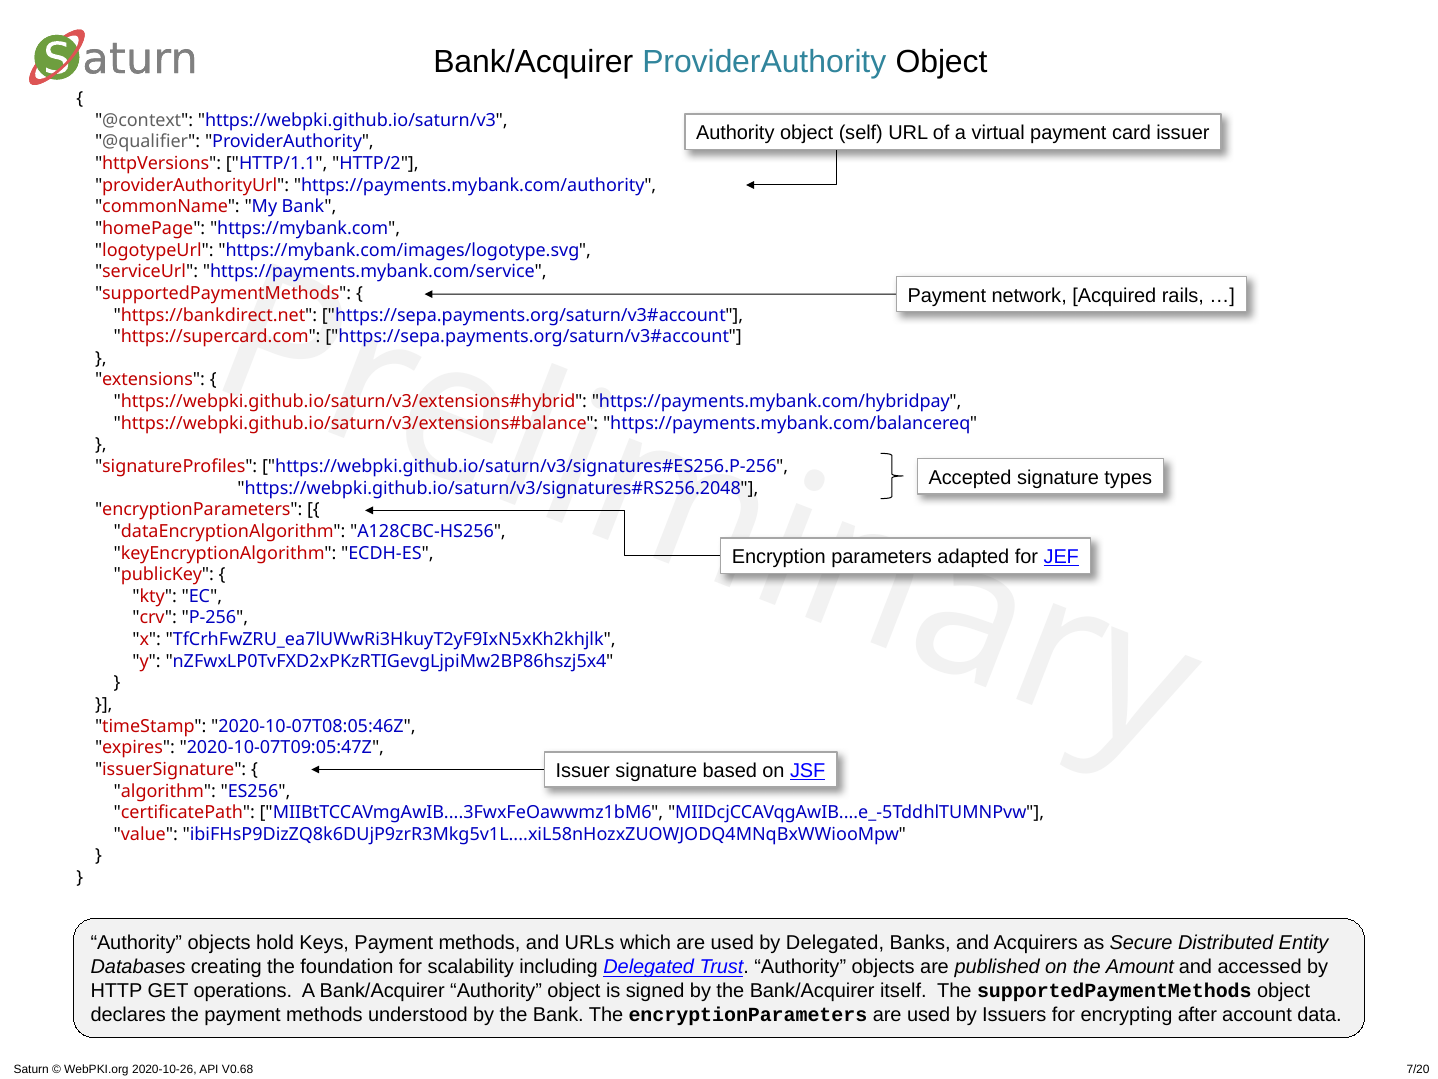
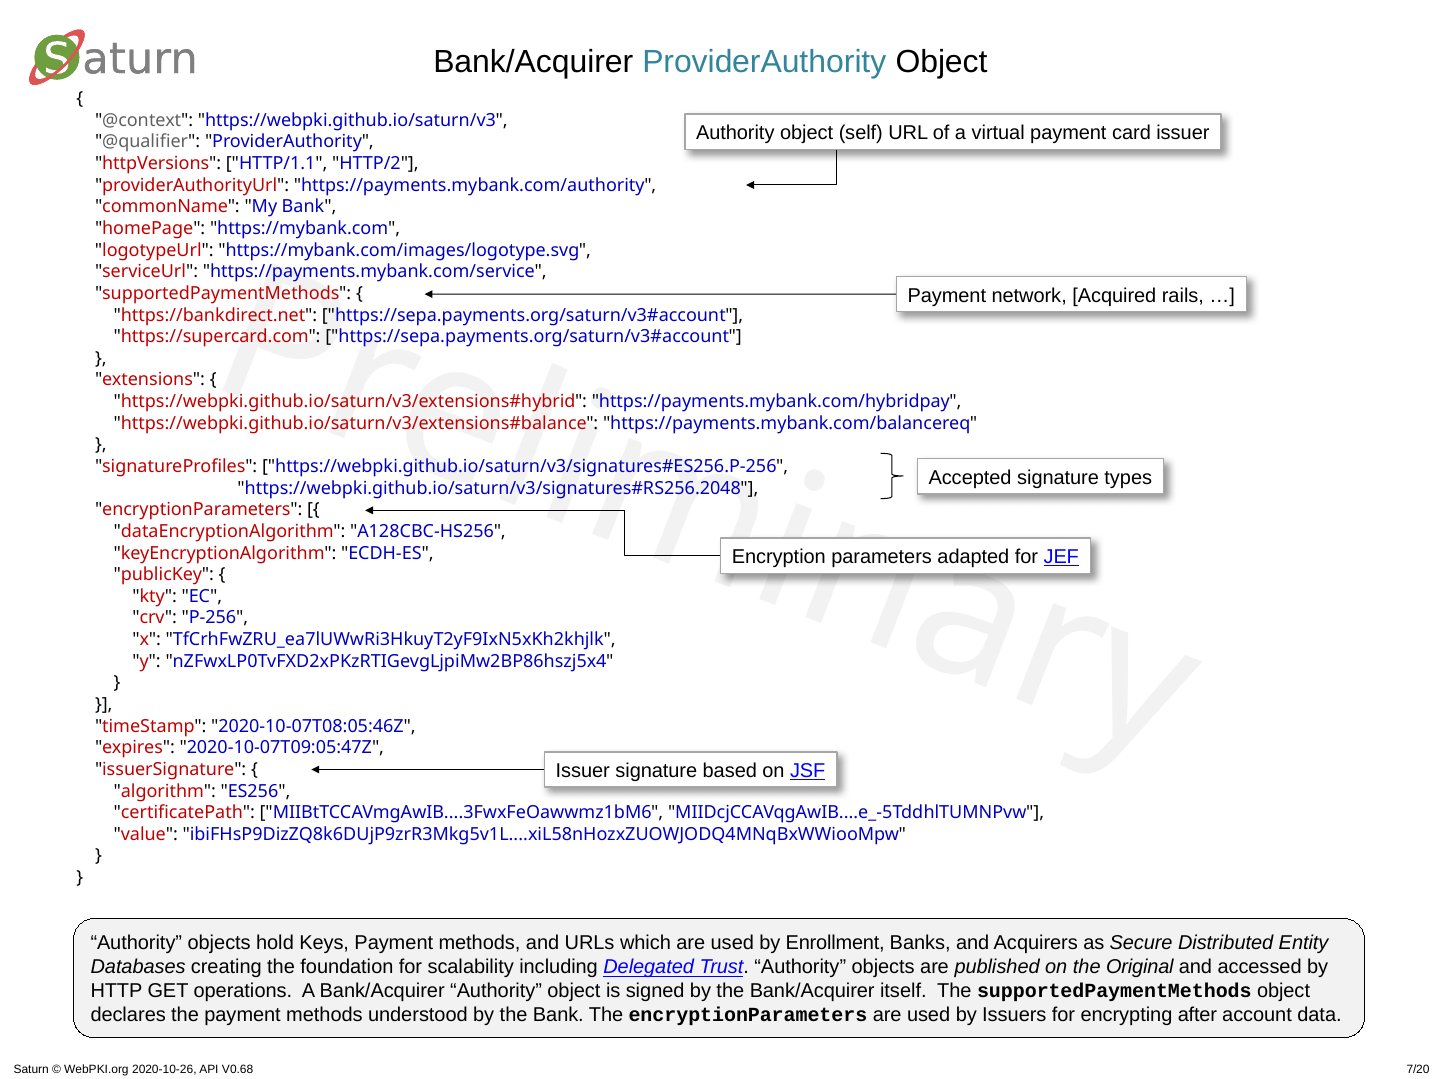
by Delegated: Delegated -> Enrollment
Amount: Amount -> Original
